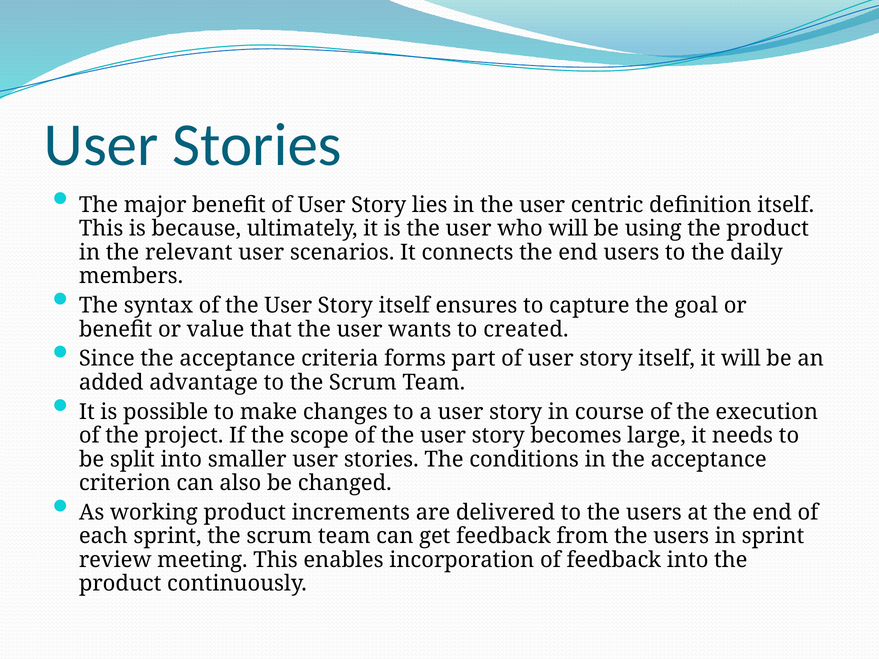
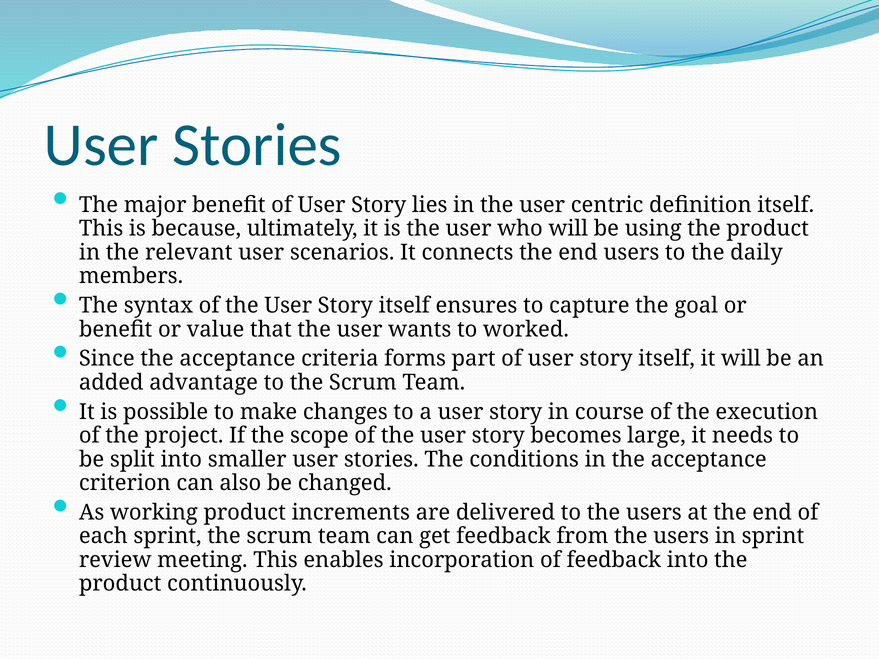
created: created -> worked
